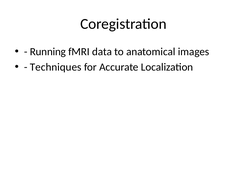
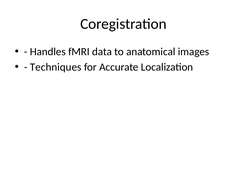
Running: Running -> Handles
